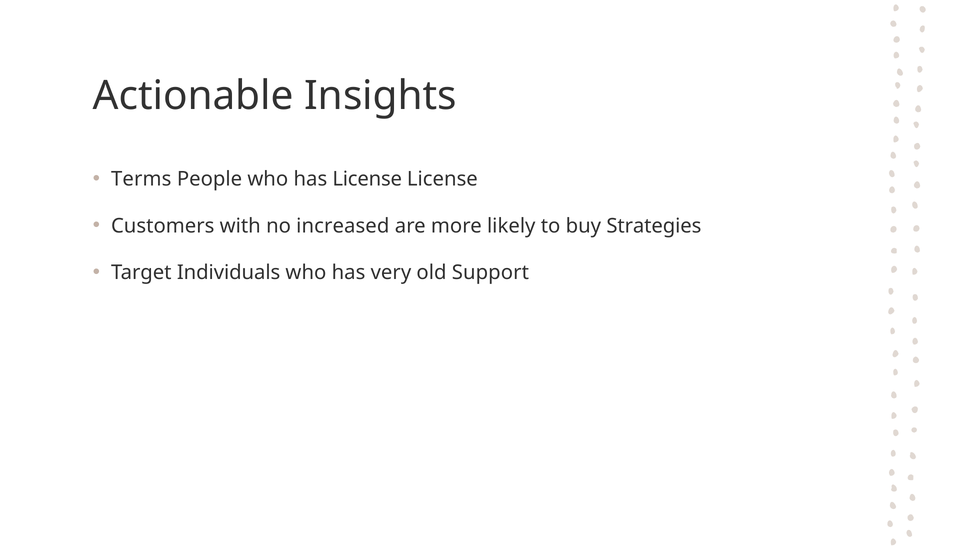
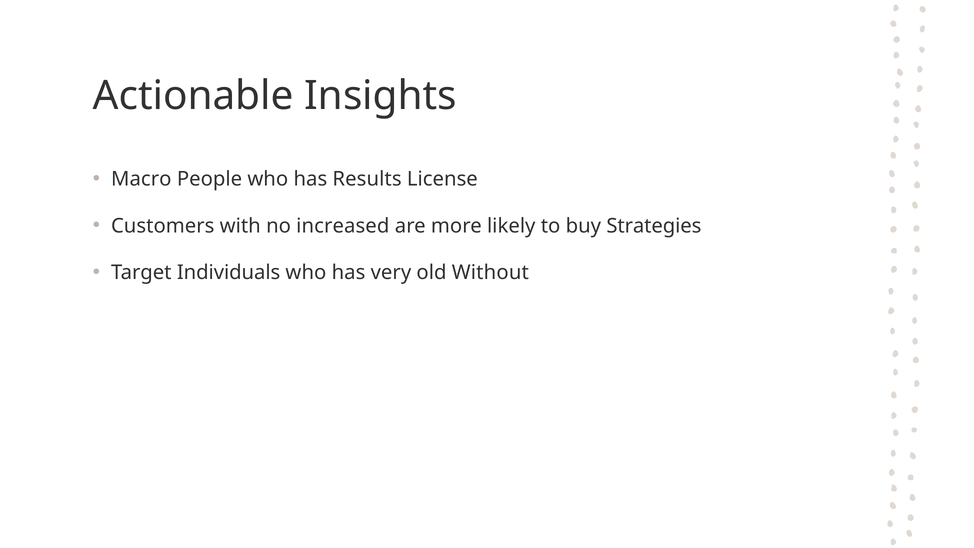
Terms: Terms -> Macro
has License: License -> Results
Support: Support -> Without
